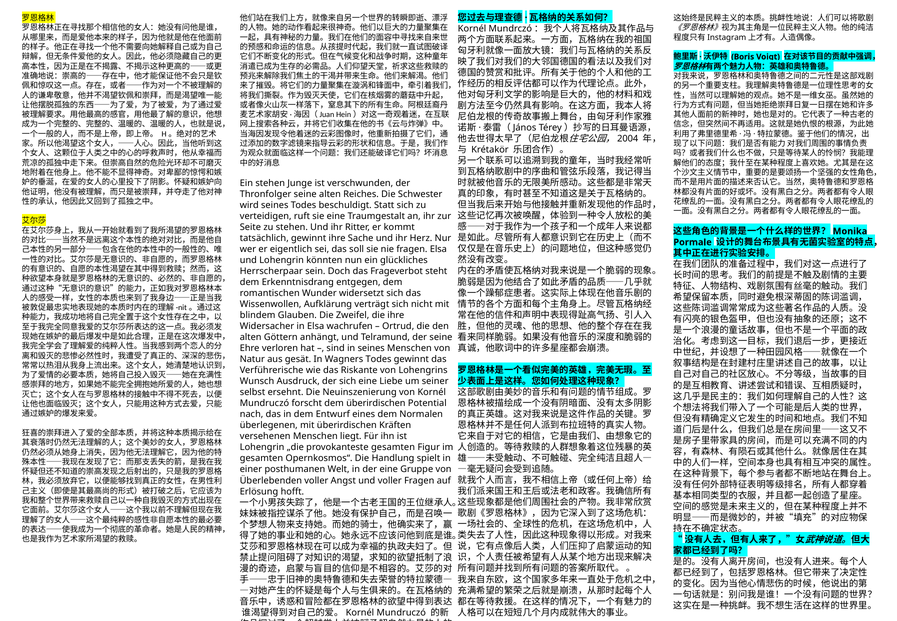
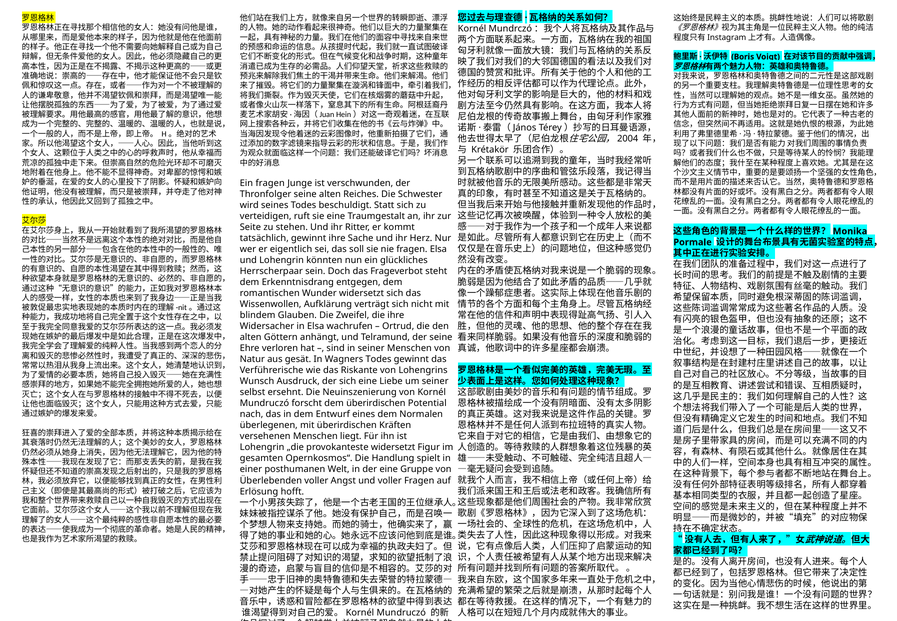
Ein stehen: stehen -> fragen
in seines: seines -> seiner
provokanteste gesamten: gesamten -> widersetzt
